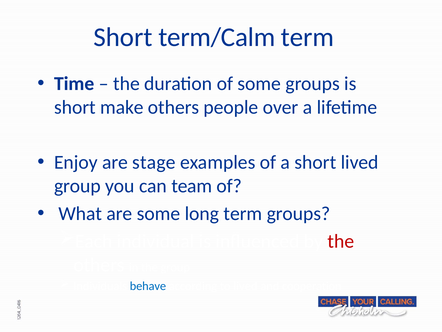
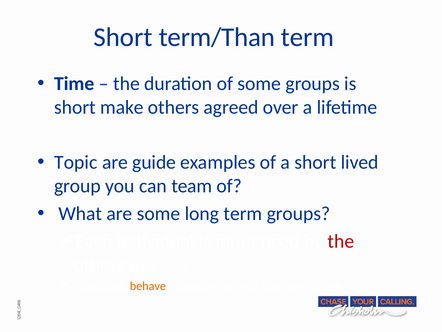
term/Calm: term/Calm -> term/Than
people: people -> agreed
Enjoy: Enjoy -> Topic
stage: stage -> guide
behave colour: blue -> orange
